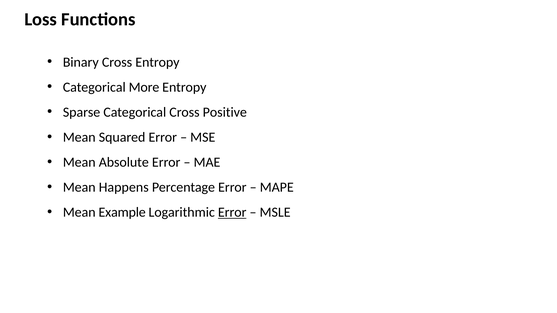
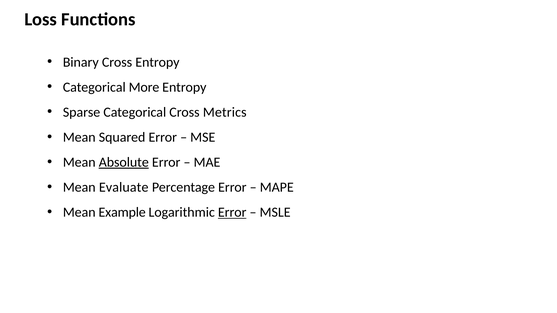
Positive: Positive -> Metrics
Absolute underline: none -> present
Happens: Happens -> Evaluate
